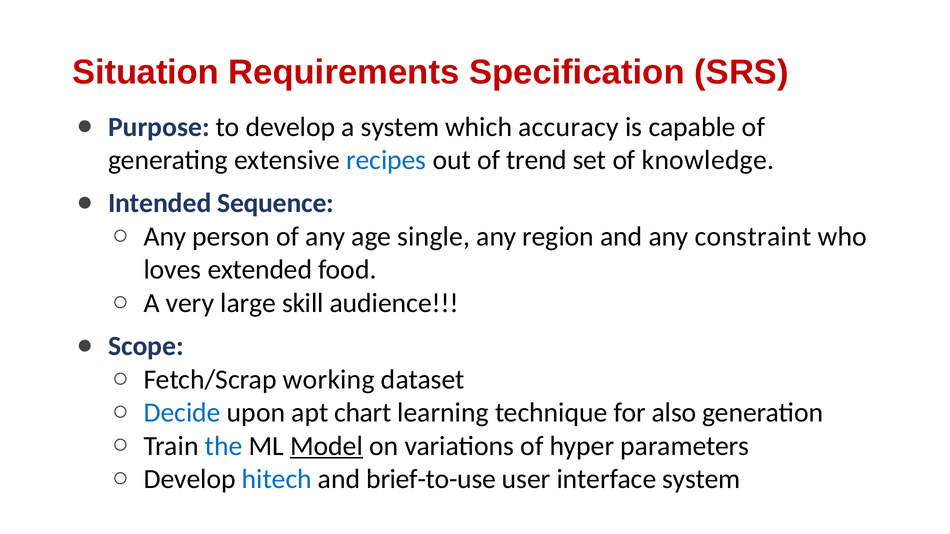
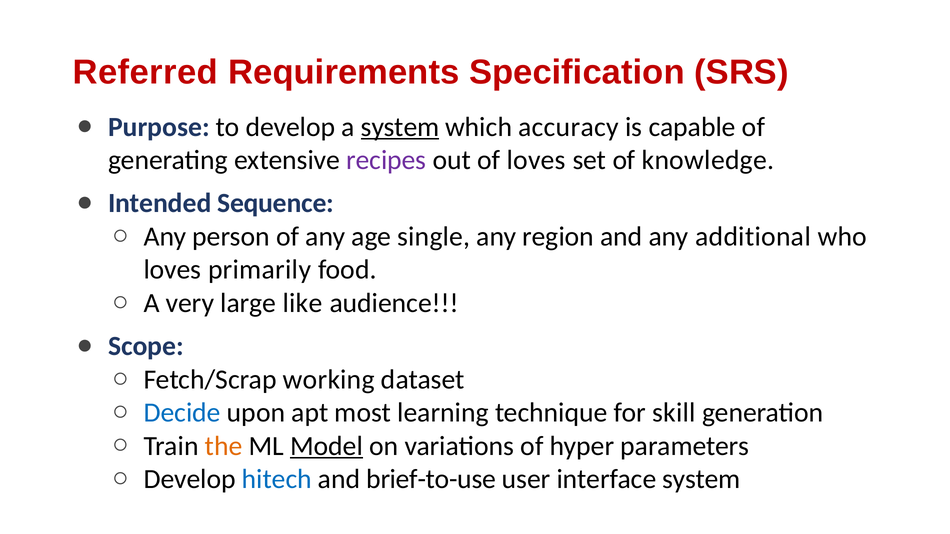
Situation: Situation -> Referred
system at (400, 127) underline: none -> present
recipes colour: blue -> purple
of trend: trend -> loves
constraint: constraint -> additional
extended: extended -> primarily
skill: skill -> like
chart: chart -> most
also: also -> skill
the colour: blue -> orange
